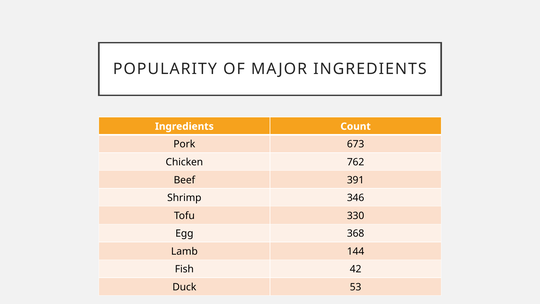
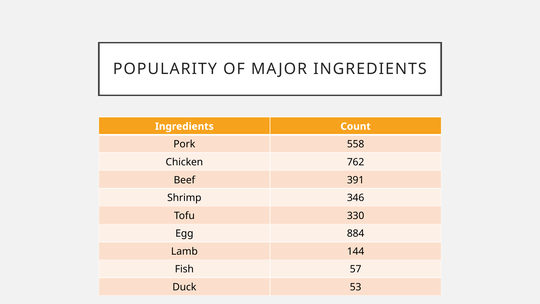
673: 673 -> 558
368: 368 -> 884
42: 42 -> 57
